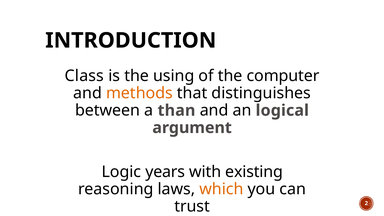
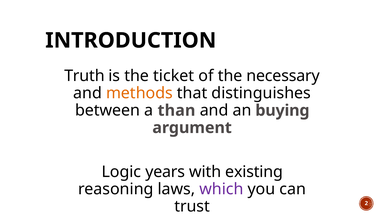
Class: Class -> Truth
using: using -> ticket
computer: computer -> necessary
logical: logical -> buying
which colour: orange -> purple
